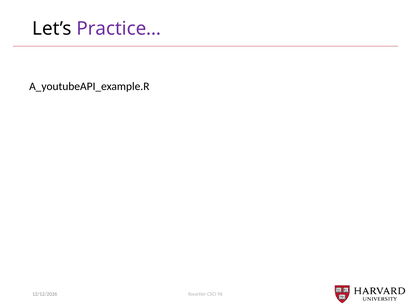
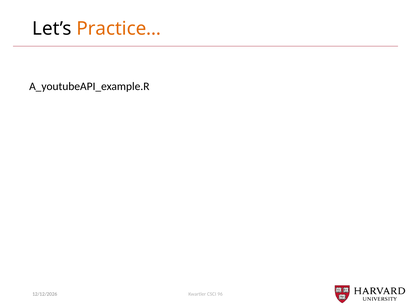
Practice… colour: purple -> orange
